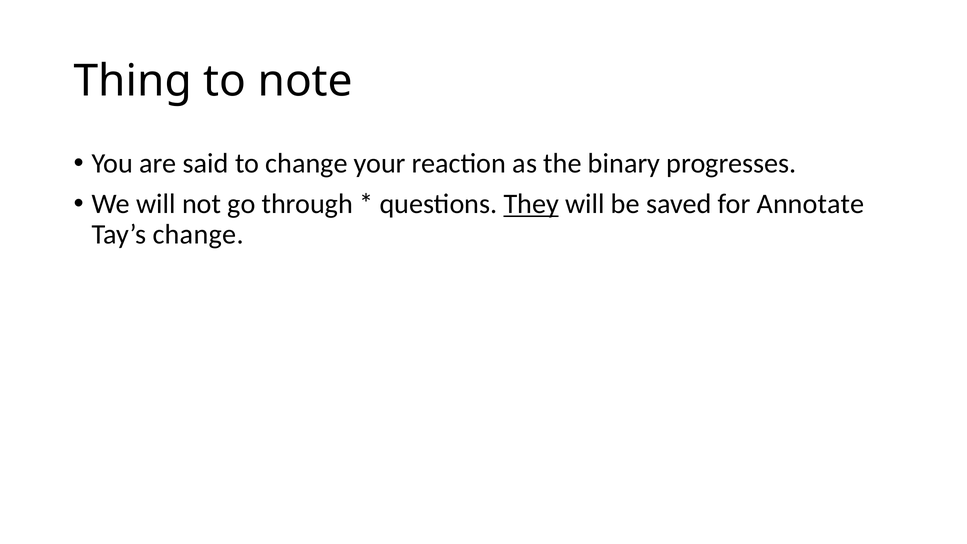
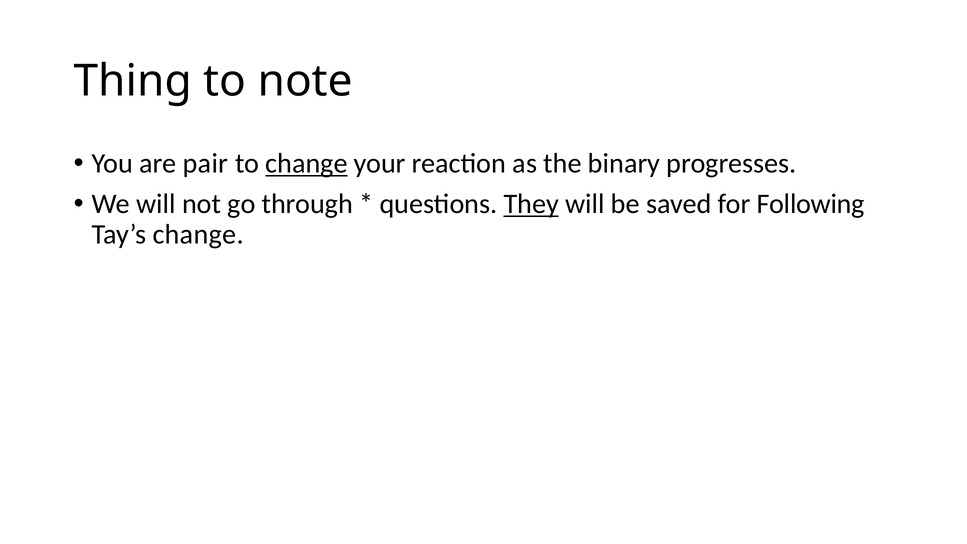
said: said -> pair
change at (306, 163) underline: none -> present
Annotate: Annotate -> Following
